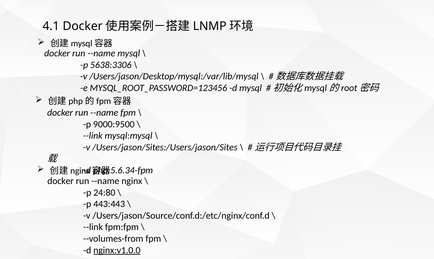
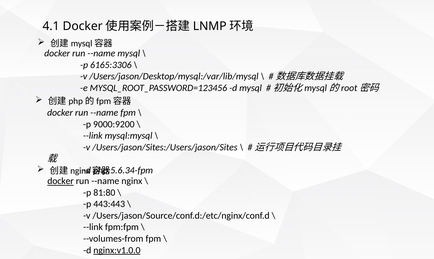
5638:3306: 5638:3306 -> 6165:3306
9000:9500: 9000:9500 -> 9000:9200
docker at (61, 181) underline: none -> present
24:80: 24:80 -> 81:80
